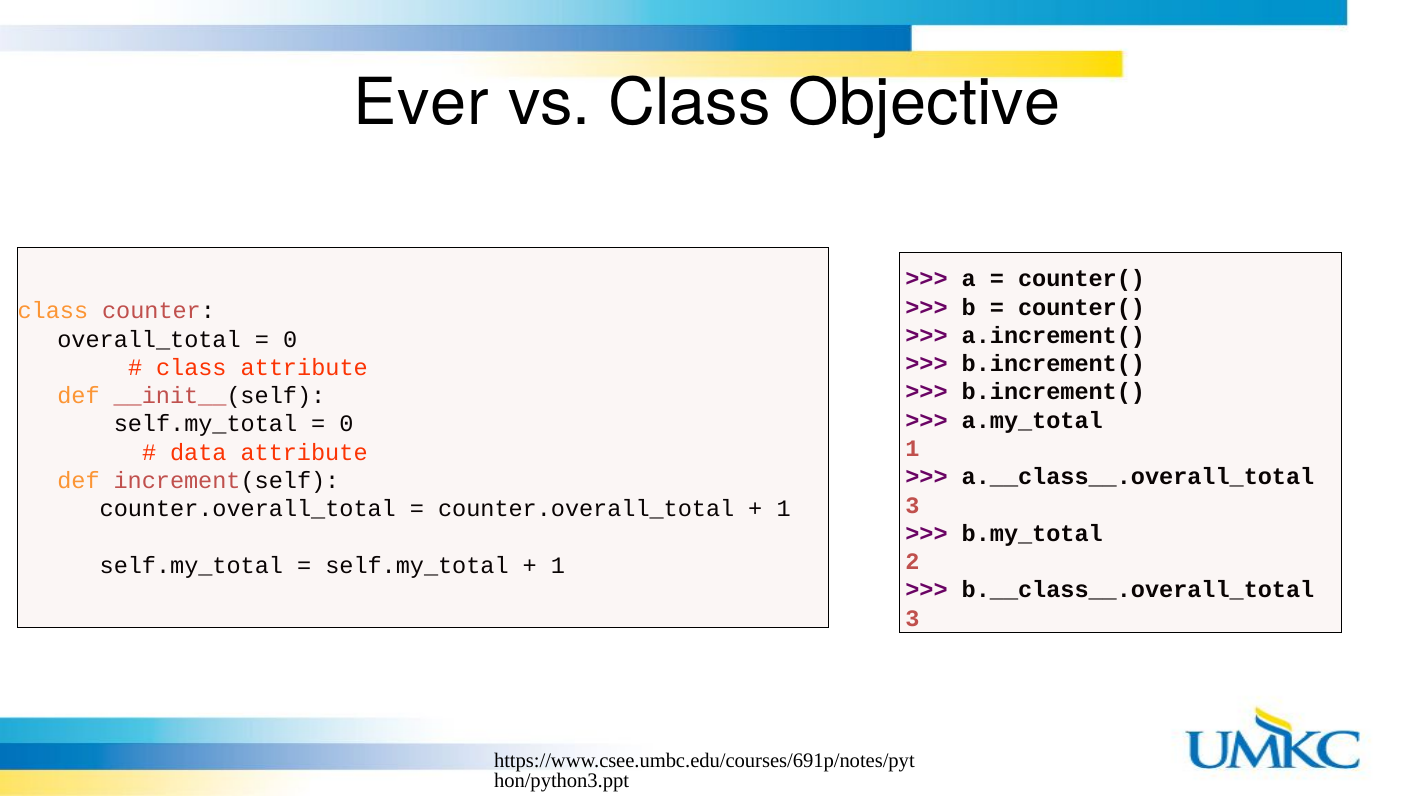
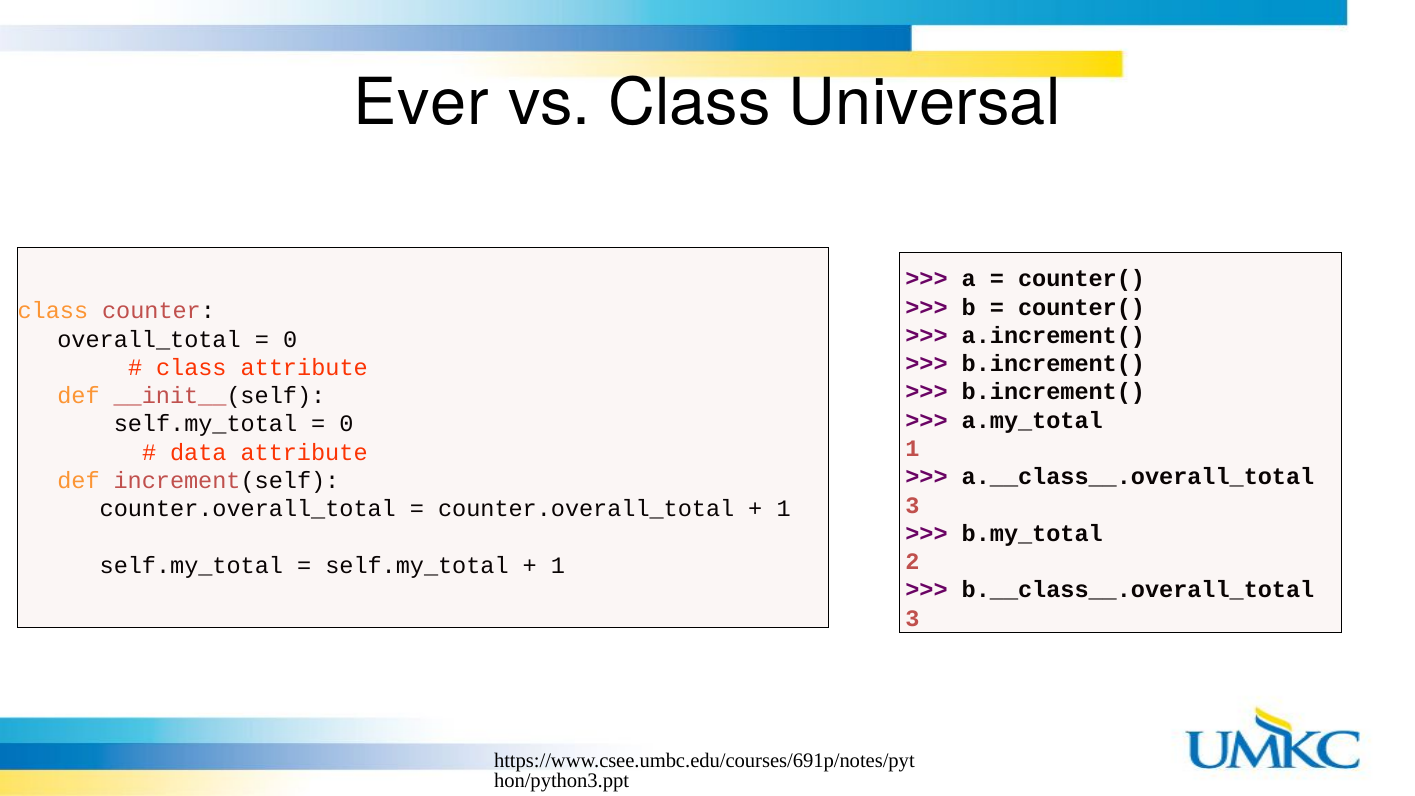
Objective: Objective -> Universal
